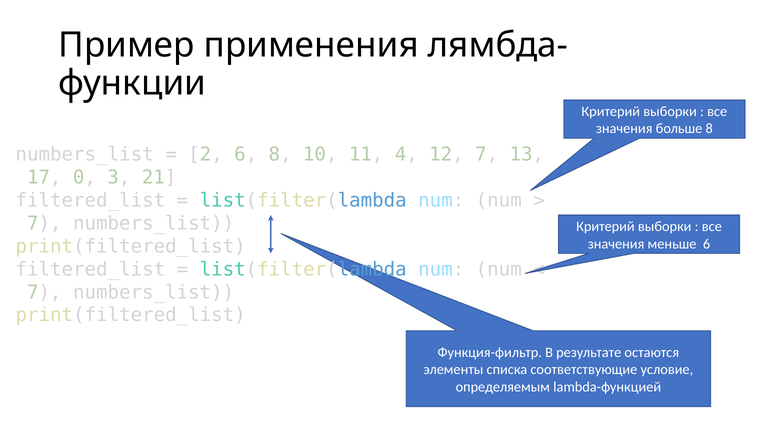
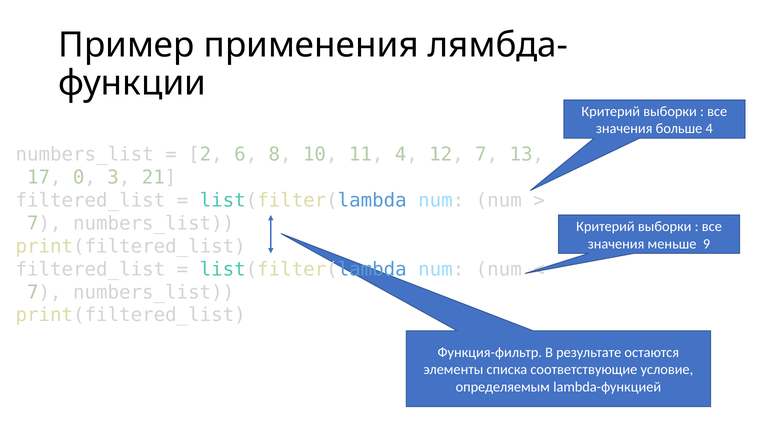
больше 8: 8 -> 4
меньше 6: 6 -> 9
